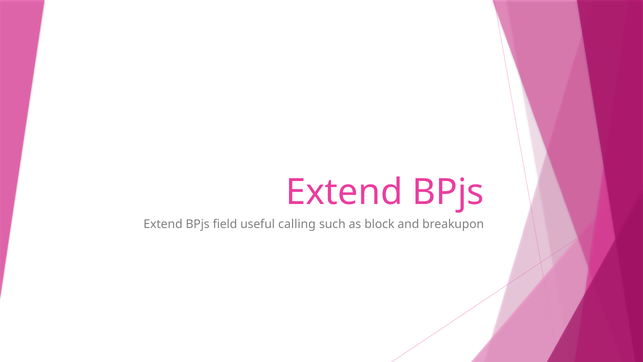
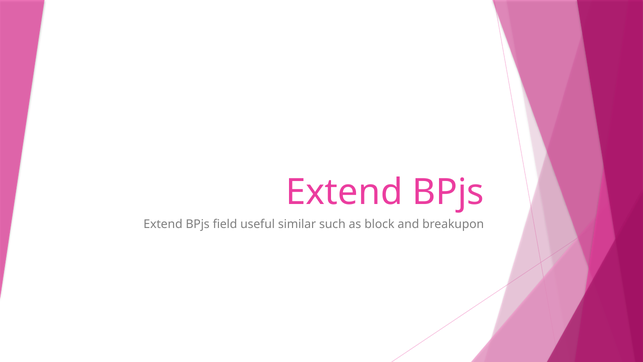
calling: calling -> similar
